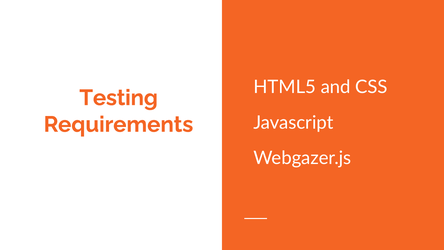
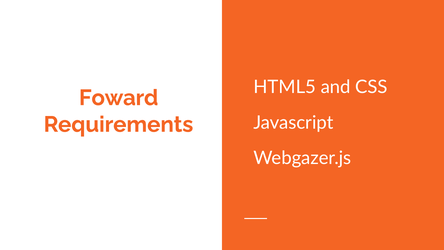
Testing: Testing -> Foward
